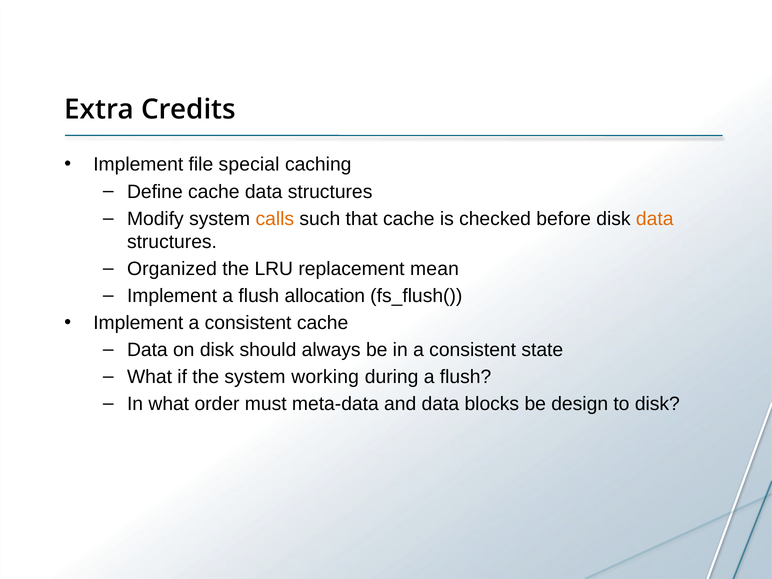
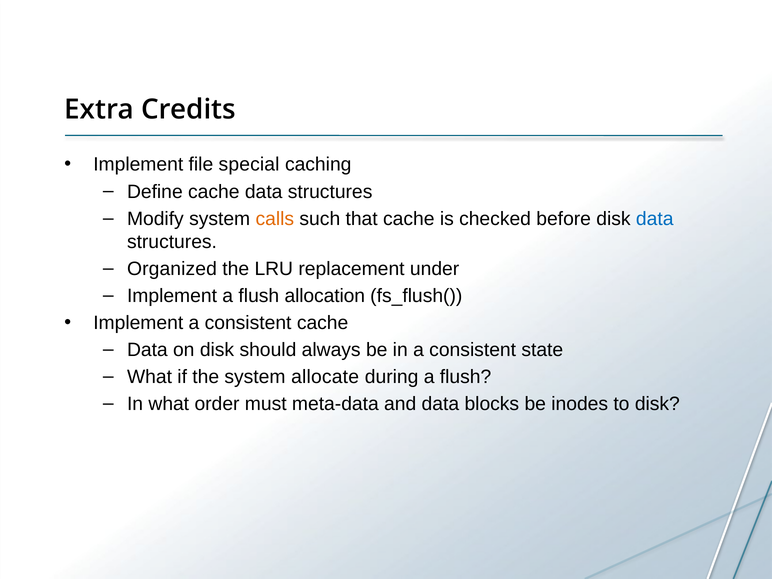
data at (655, 219) colour: orange -> blue
mean: mean -> under
working: working -> allocate
design: design -> inodes
